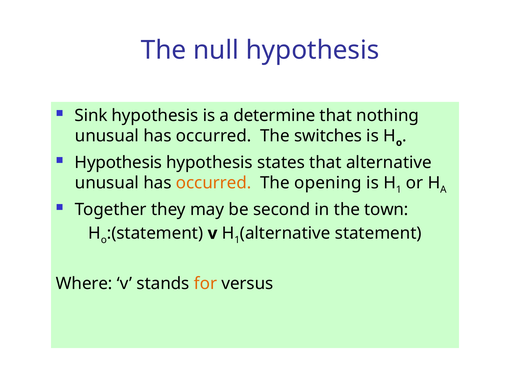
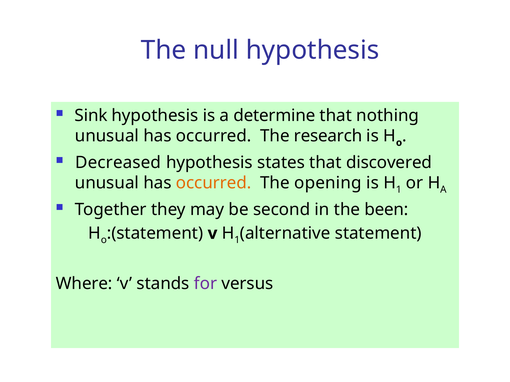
switches: switches -> research
Hypothesis at (118, 163): Hypothesis -> Decreased
that alternative: alternative -> discovered
town: town -> been
for colour: orange -> purple
